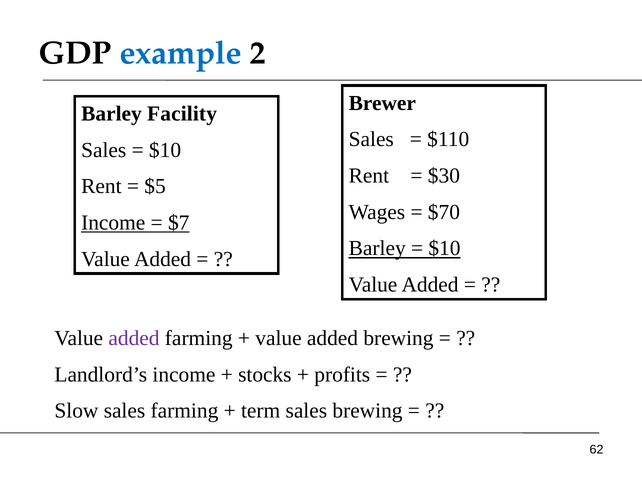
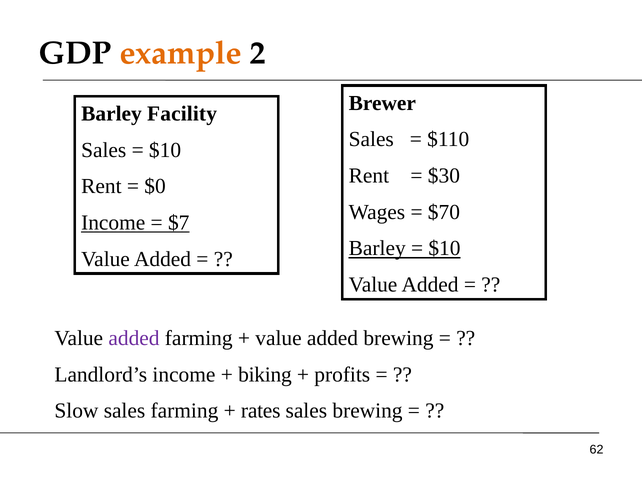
example colour: blue -> orange
$5: $5 -> $0
stocks: stocks -> biking
term: term -> rates
